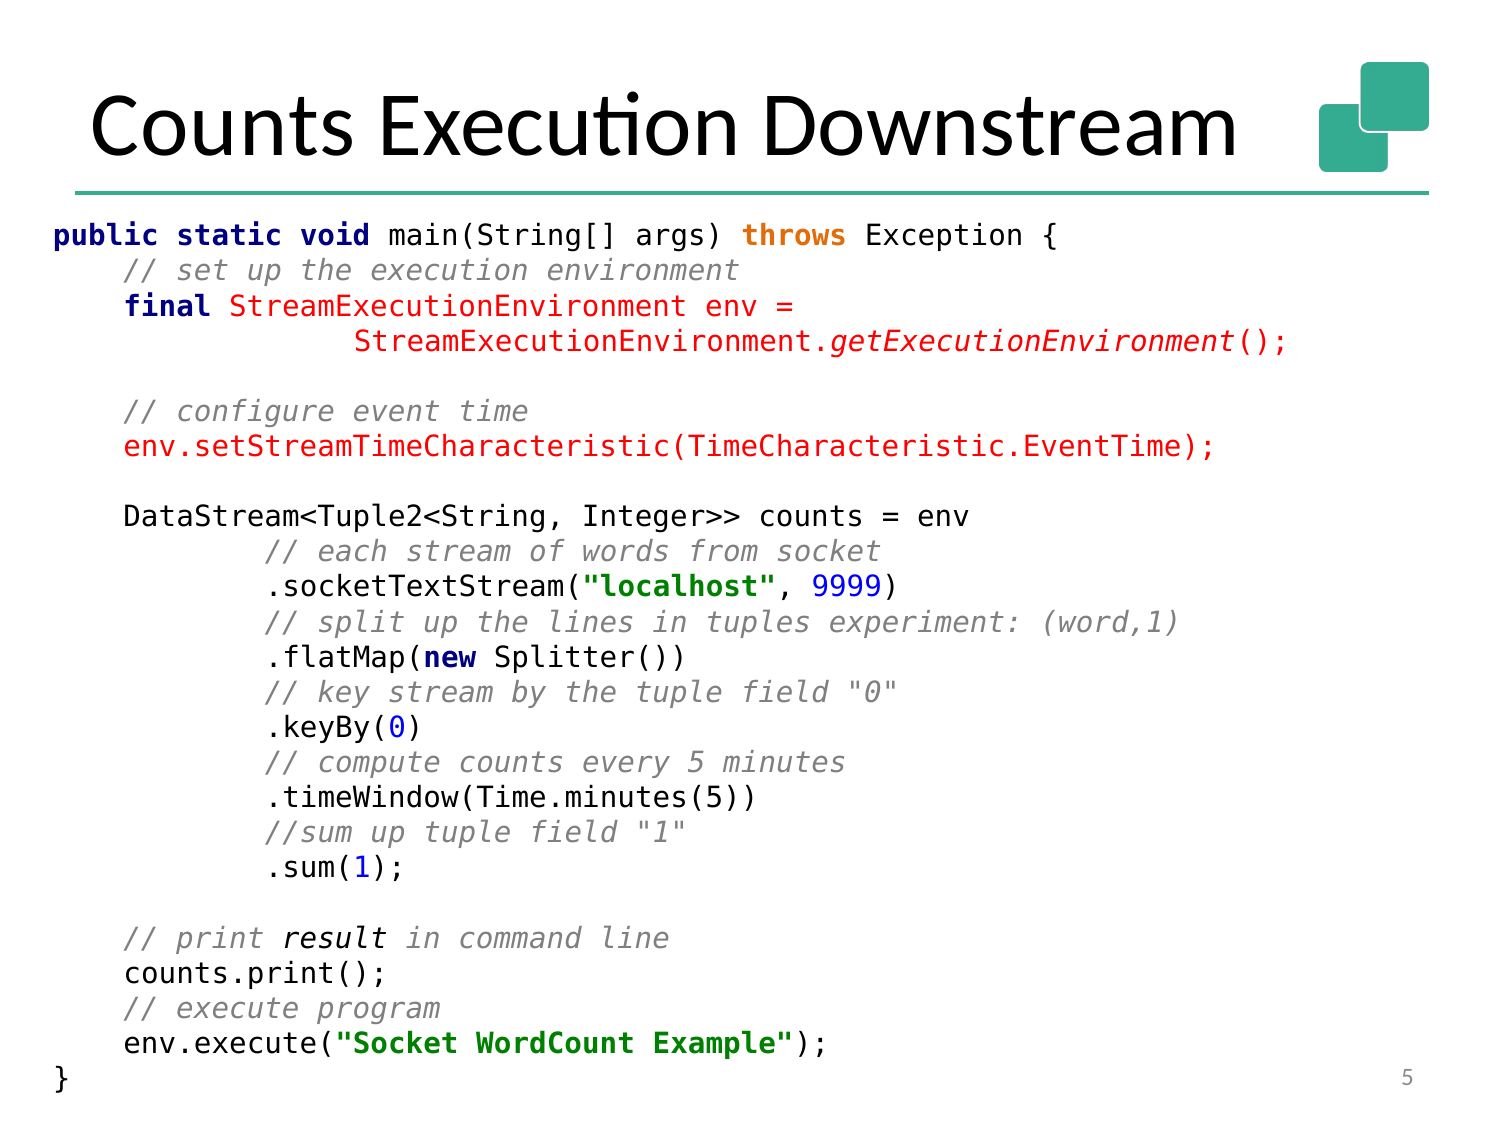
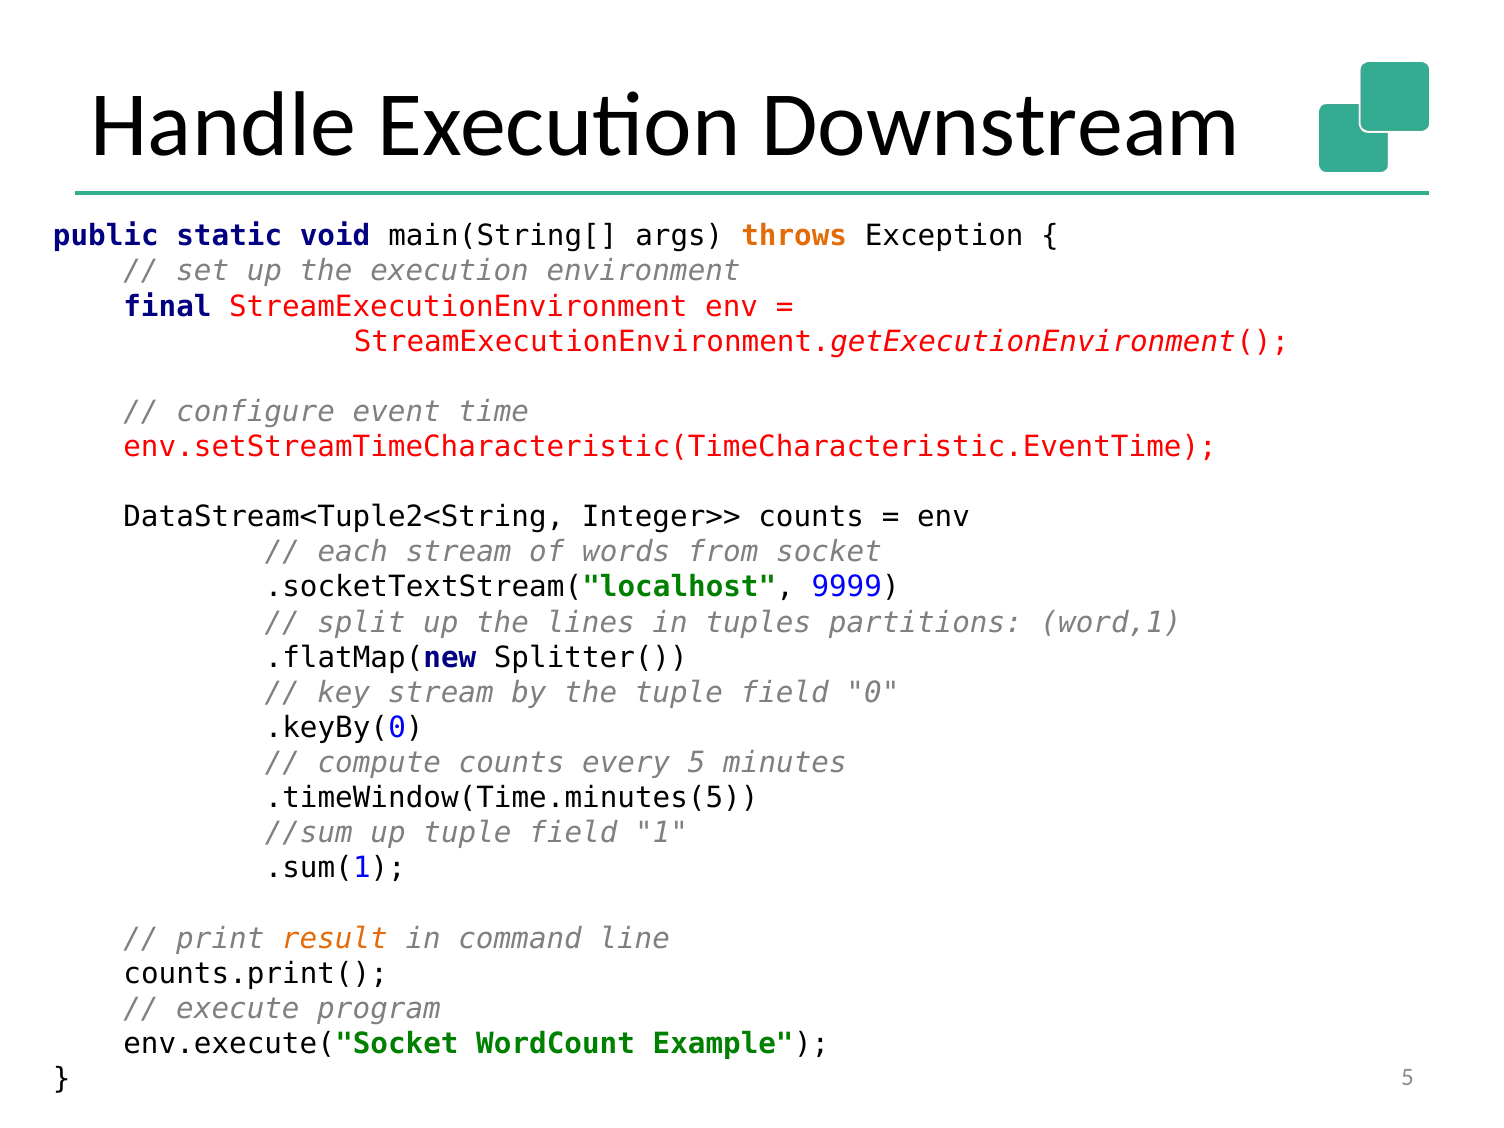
Counts at (223, 125): Counts -> Handle
experiment: experiment -> partitions
result colour: black -> orange
